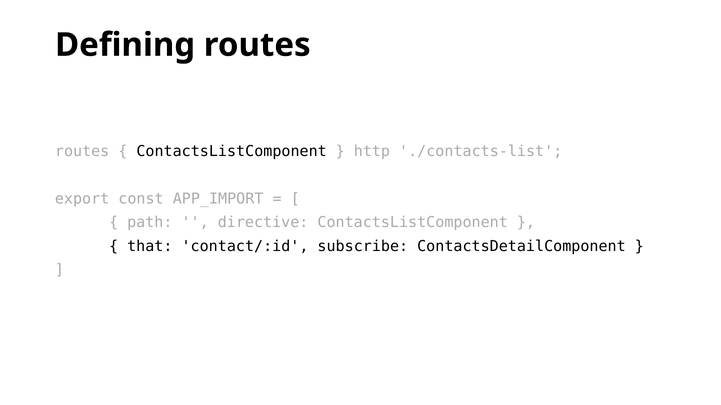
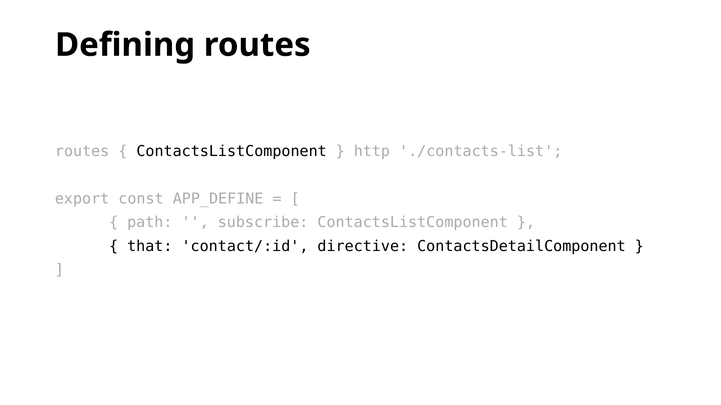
APP_IMPORT: APP_IMPORT -> APP_DEFINE
directive: directive -> subscribe
subscribe: subscribe -> directive
